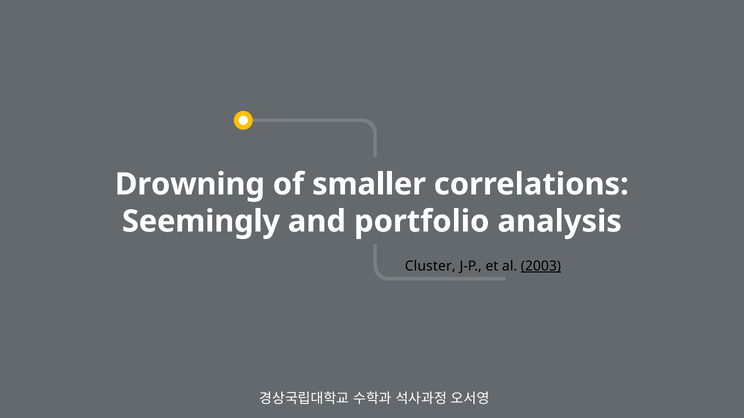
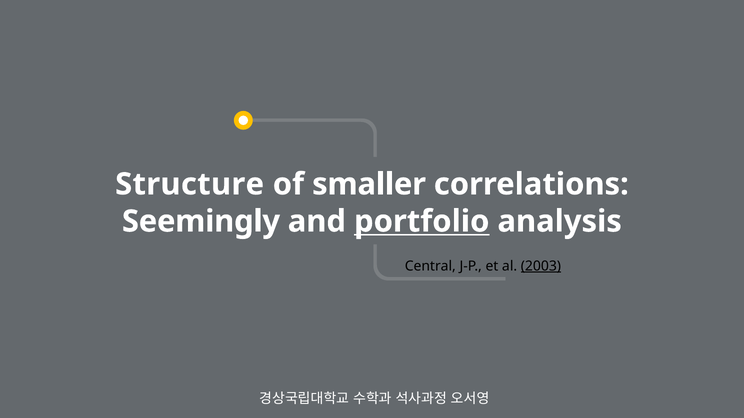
Drowning: Drowning -> Structure
portfolio underline: none -> present
Cluster: Cluster -> Central
